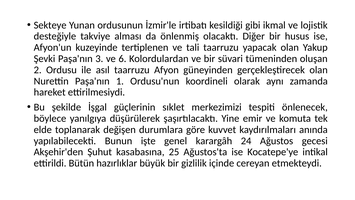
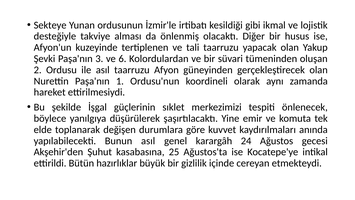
Bunun işte: işte -> asıl
